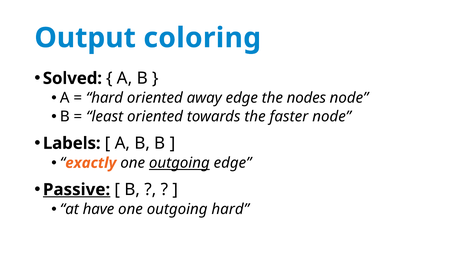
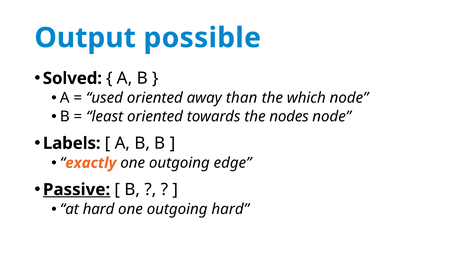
coloring: coloring -> possible
hard at (105, 98): hard -> used
away edge: edge -> than
nodes: nodes -> which
faster: faster -> nodes
outgoing at (179, 163) underline: present -> none
at have: have -> hard
